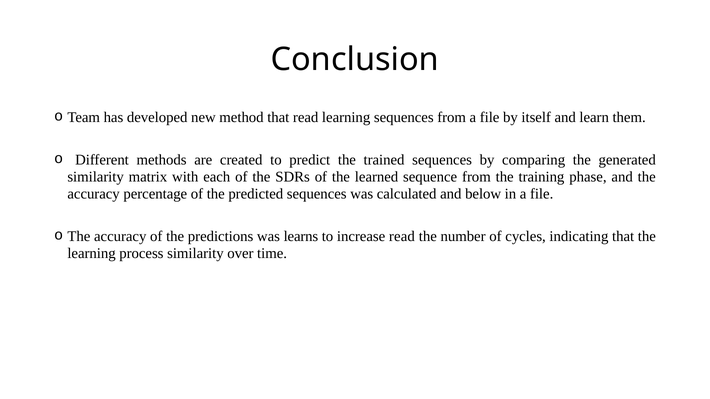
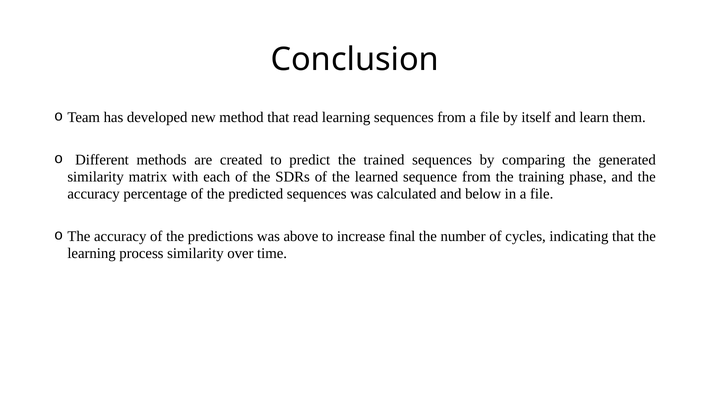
learns: learns -> above
increase read: read -> final
